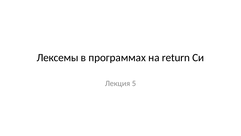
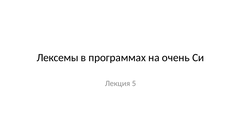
return: return -> очень
